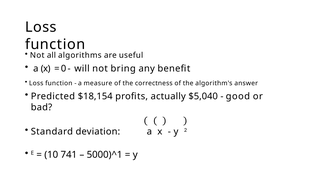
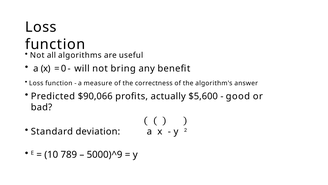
$18,154: $18,154 -> $90,066
$5,040: $5,040 -> $5,600
741: 741 -> 789
5000)^1: 5000)^1 -> 5000)^9
